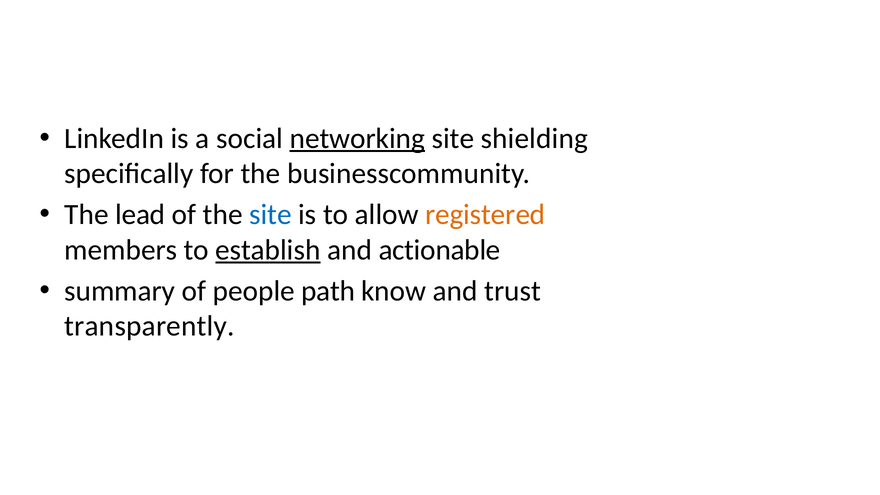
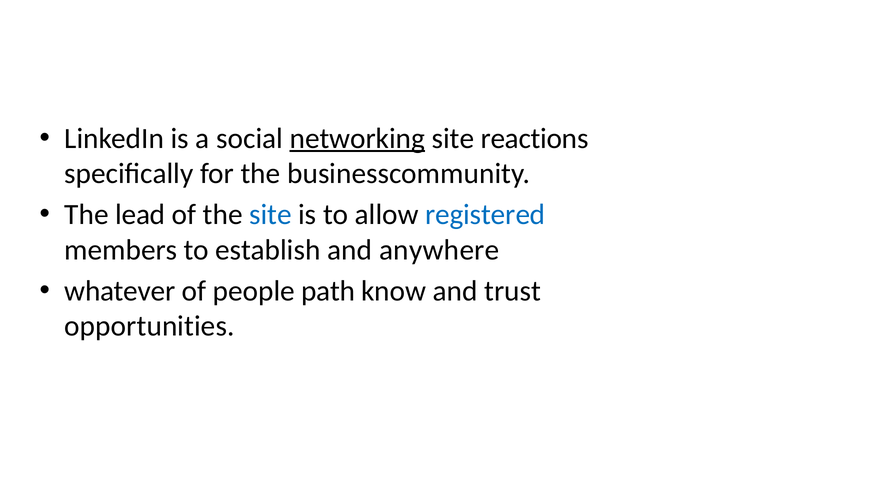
shielding: shielding -> reactions
registered colour: orange -> blue
establish underline: present -> none
actionable: actionable -> anywhere
summary: summary -> whatever
transparently: transparently -> opportunities
